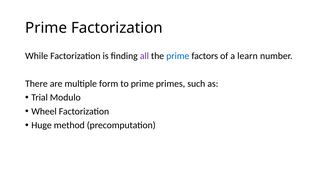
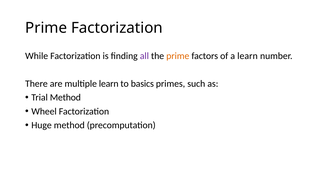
prime at (178, 56) colour: blue -> orange
multiple form: form -> learn
to prime: prime -> basics
Trial Modulo: Modulo -> Method
